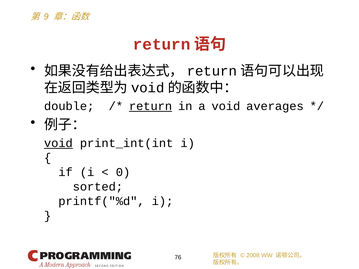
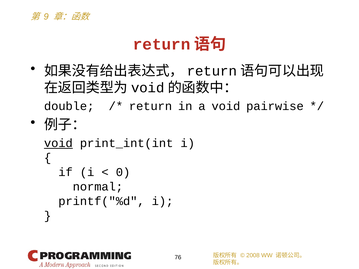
return underline: present -> none
averages: averages -> pairwise
sorted: sorted -> normal
